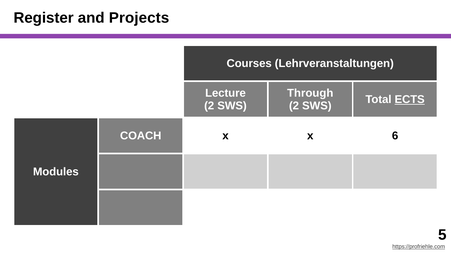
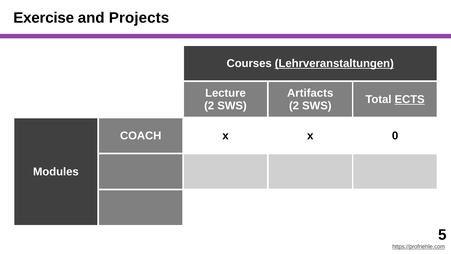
Register: Register -> Exercise
Lehrveranstaltungen underline: none -> present
Through: Through -> Artifacts
6: 6 -> 0
